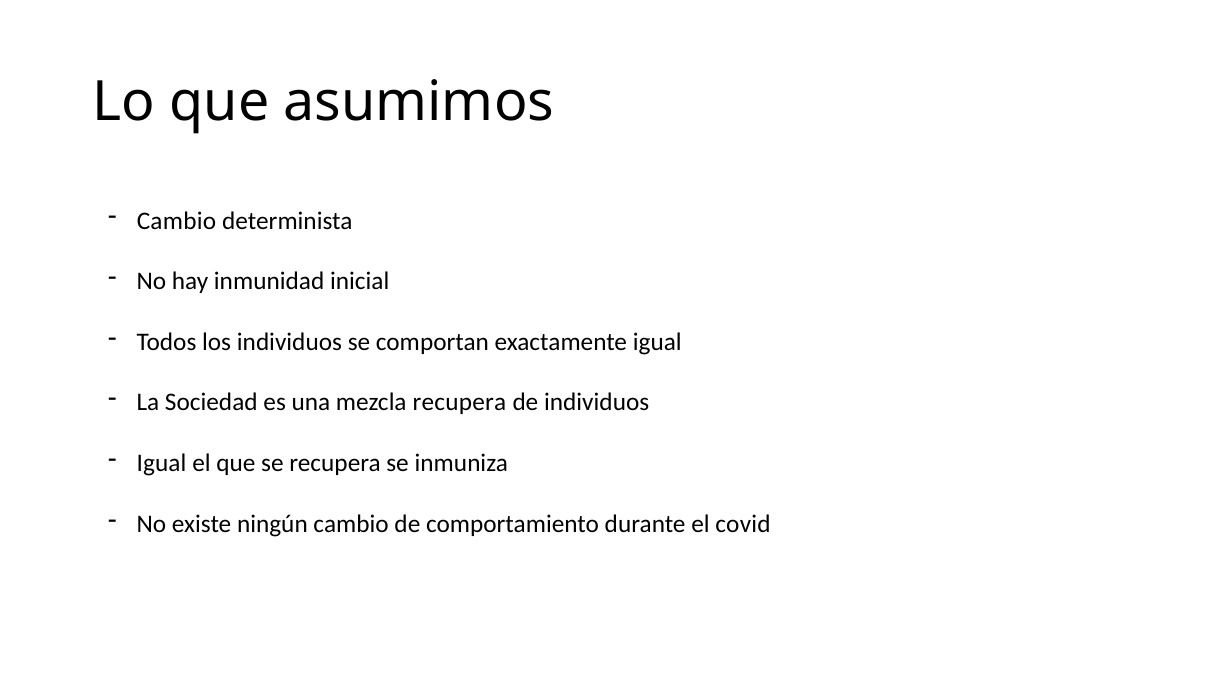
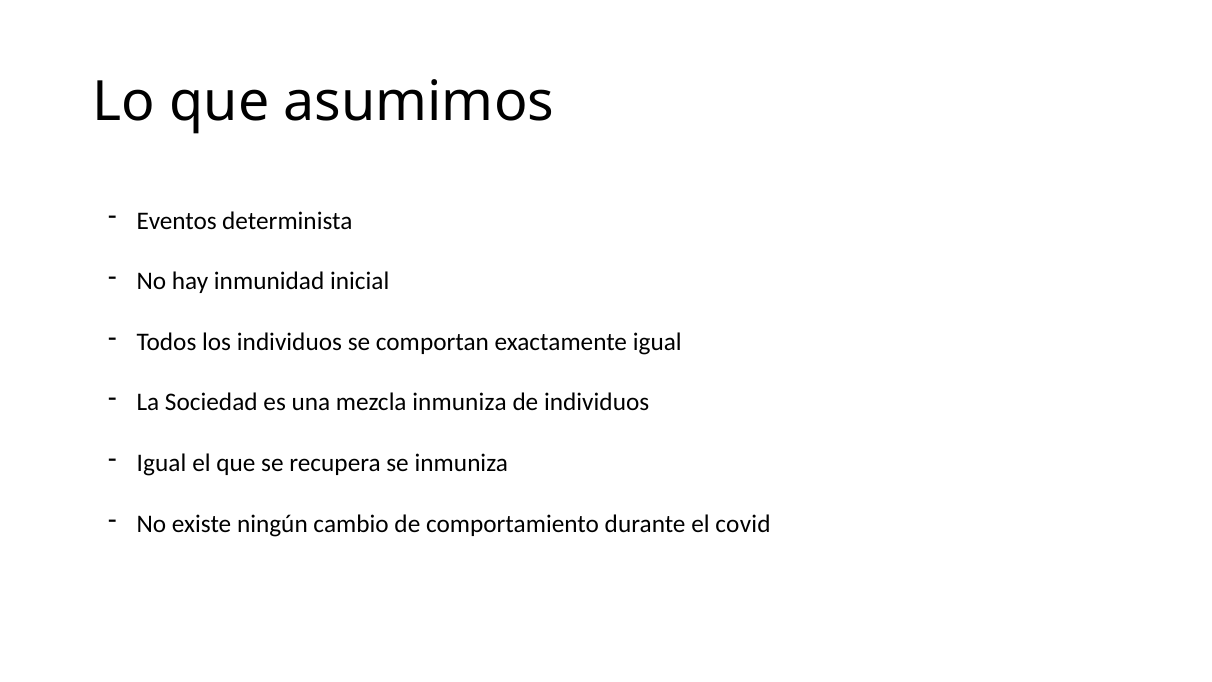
Cambio at (176, 221): Cambio -> Eventos
mezcla recupera: recupera -> inmuniza
